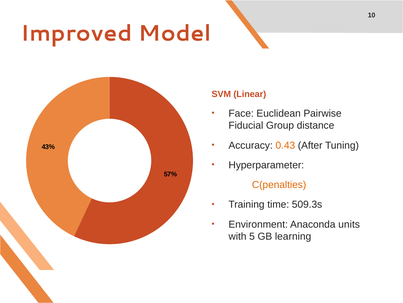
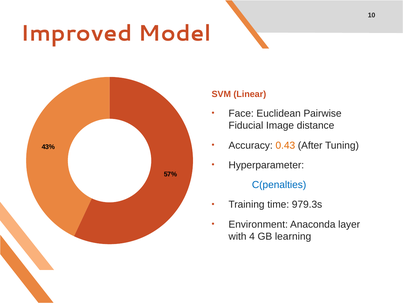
Group: Group -> Image
C(penalties colour: orange -> blue
509.3s: 509.3s -> 979.3s
units: units -> layer
5: 5 -> 4
